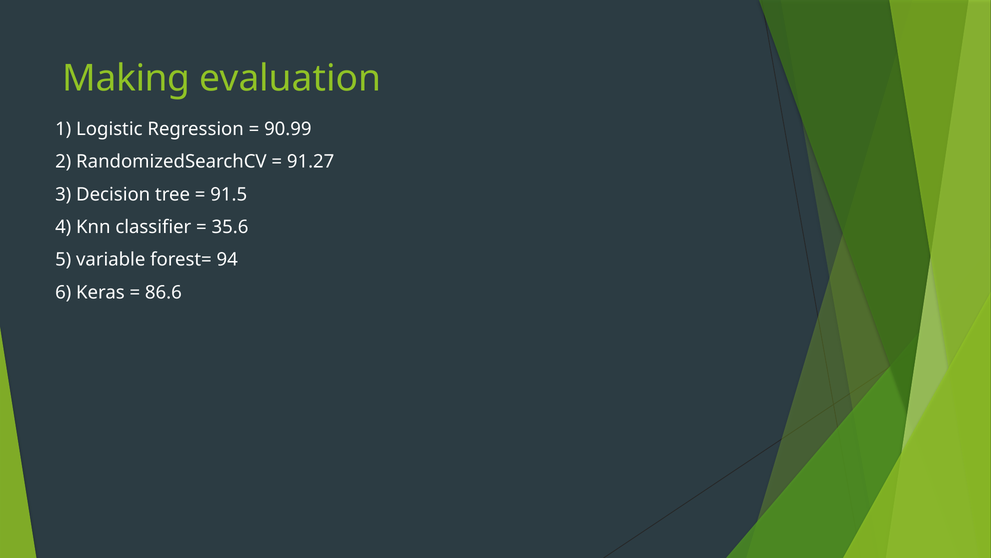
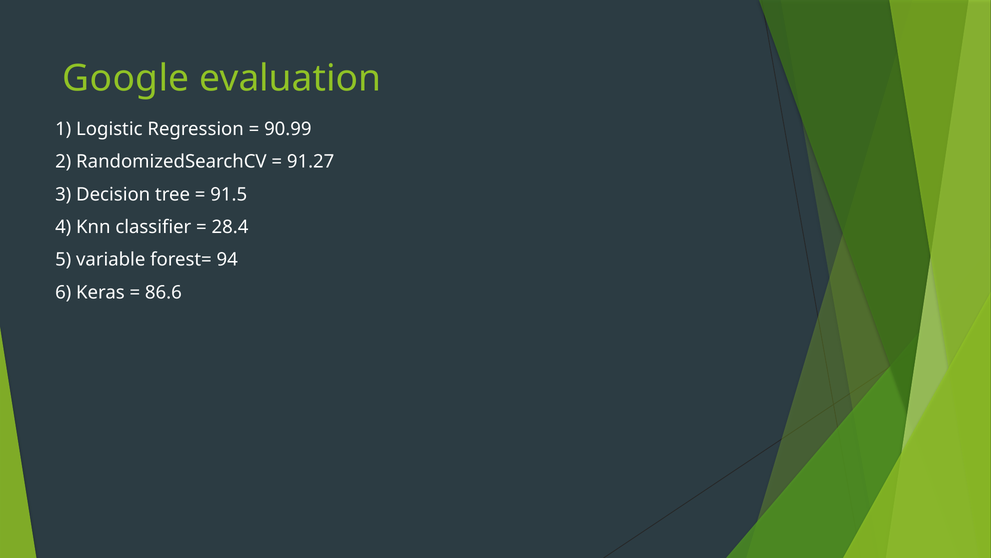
Making: Making -> Google
35.6: 35.6 -> 28.4
